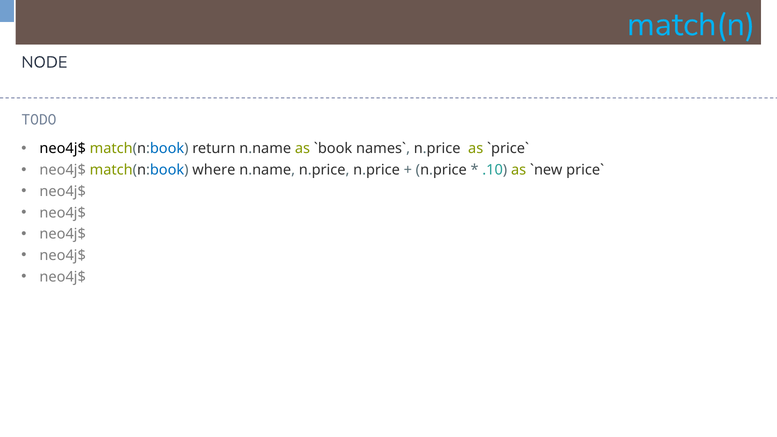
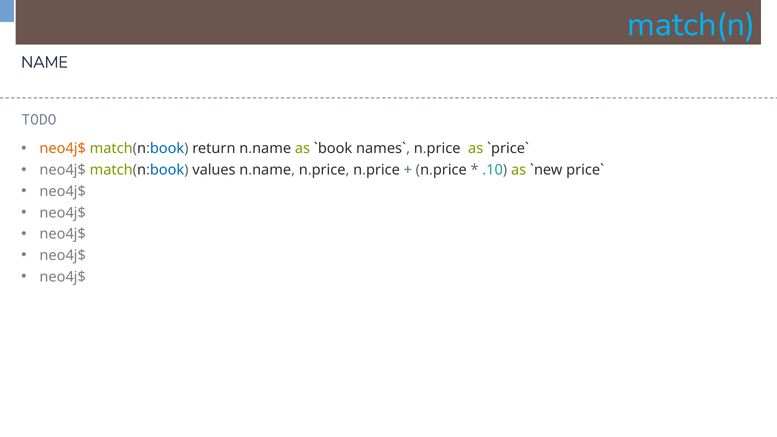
NODE: NODE -> NAME
neo4j$ at (63, 149) colour: black -> orange
where: where -> values
